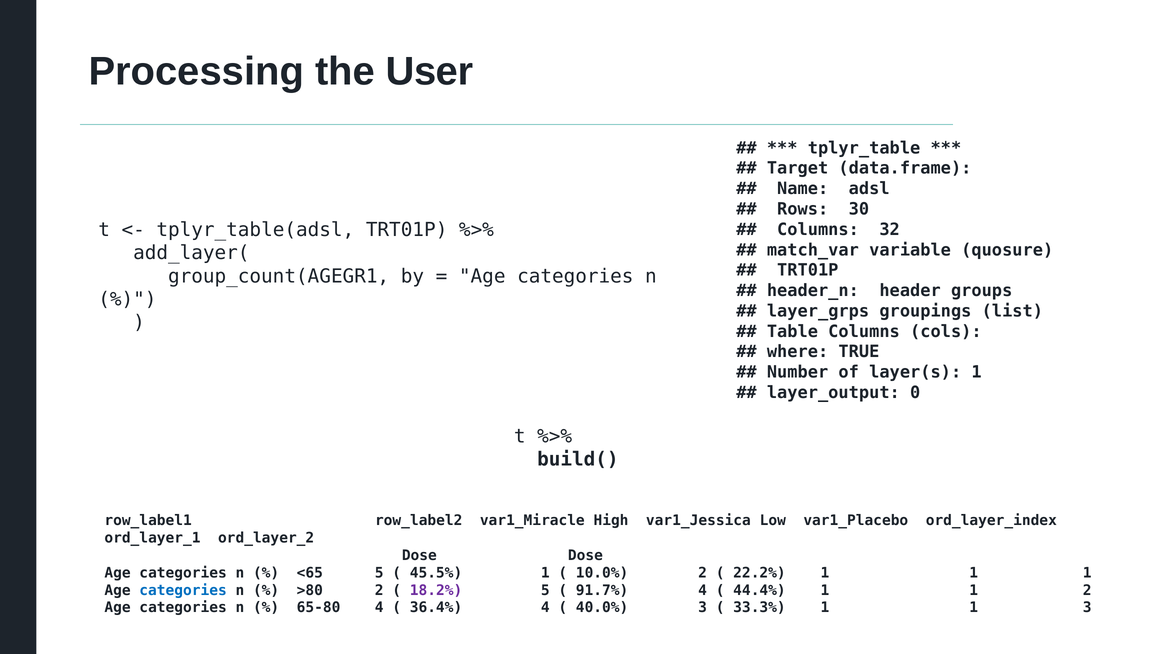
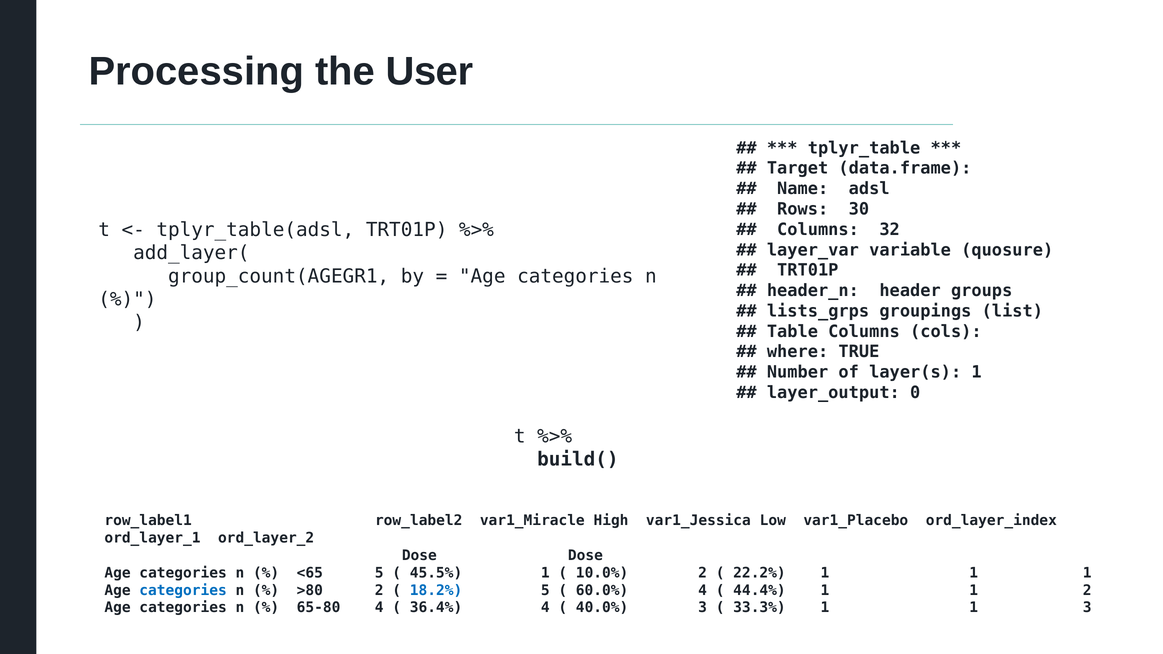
match_var: match_var -> layer_var
layer_grps: layer_grps -> lists_grps
18.2% colour: purple -> blue
91.7%: 91.7% -> 60.0%
